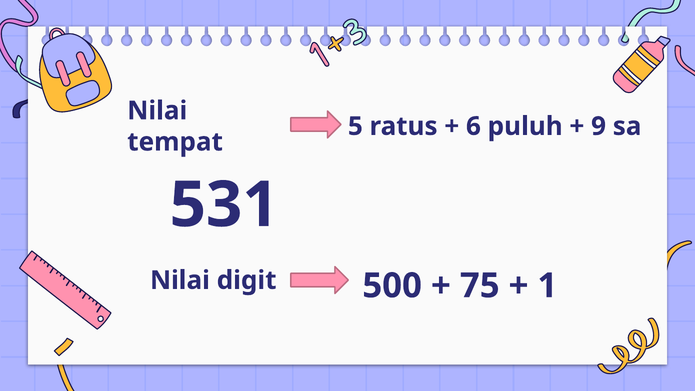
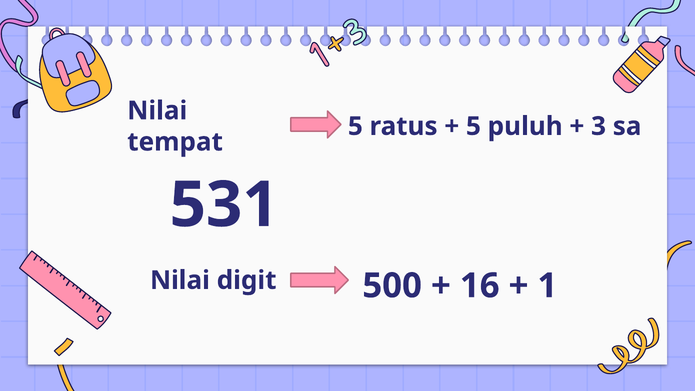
6 at (473, 126): 6 -> 5
9: 9 -> 3
75: 75 -> 16
